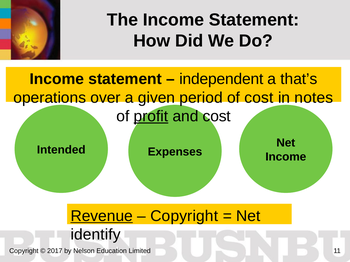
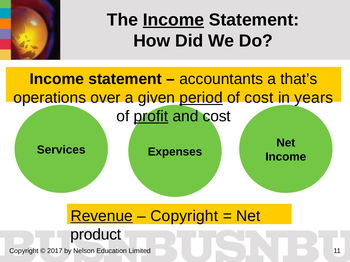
Income at (173, 20) underline: none -> present
independent: independent -> accountants
period underline: none -> present
notes: notes -> years
Intended: Intended -> Services
identify: identify -> product
